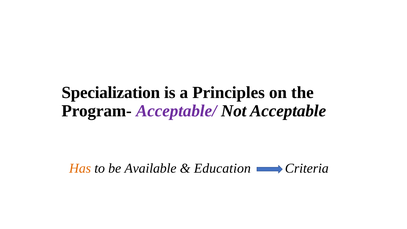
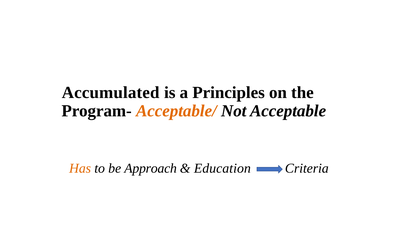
Specialization: Specialization -> Accumulated
Acceptable/ colour: purple -> orange
Available: Available -> Approach
